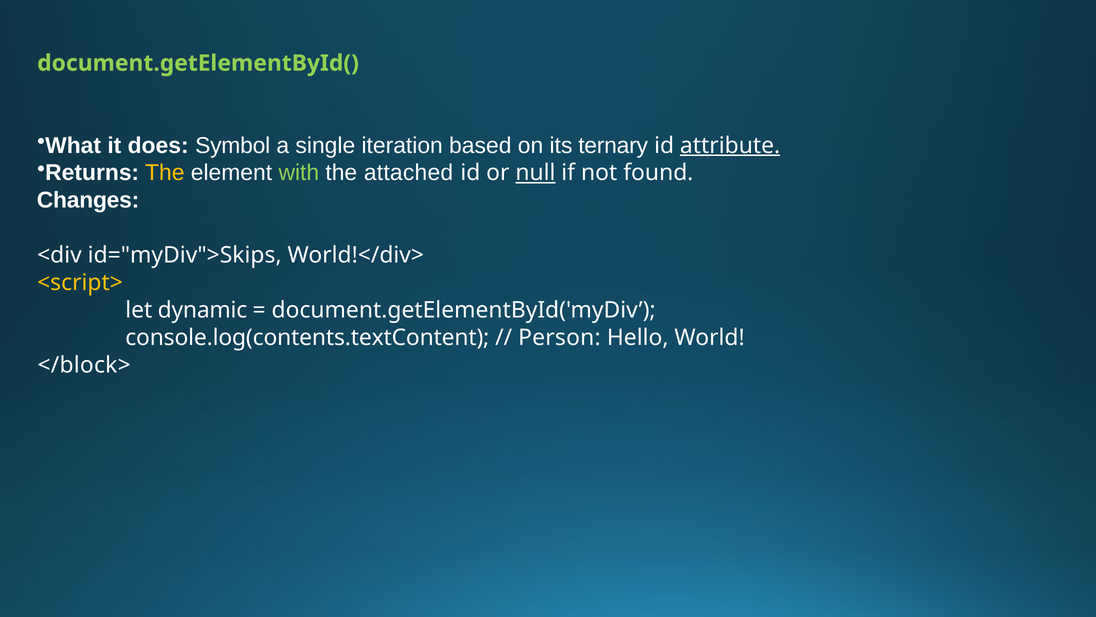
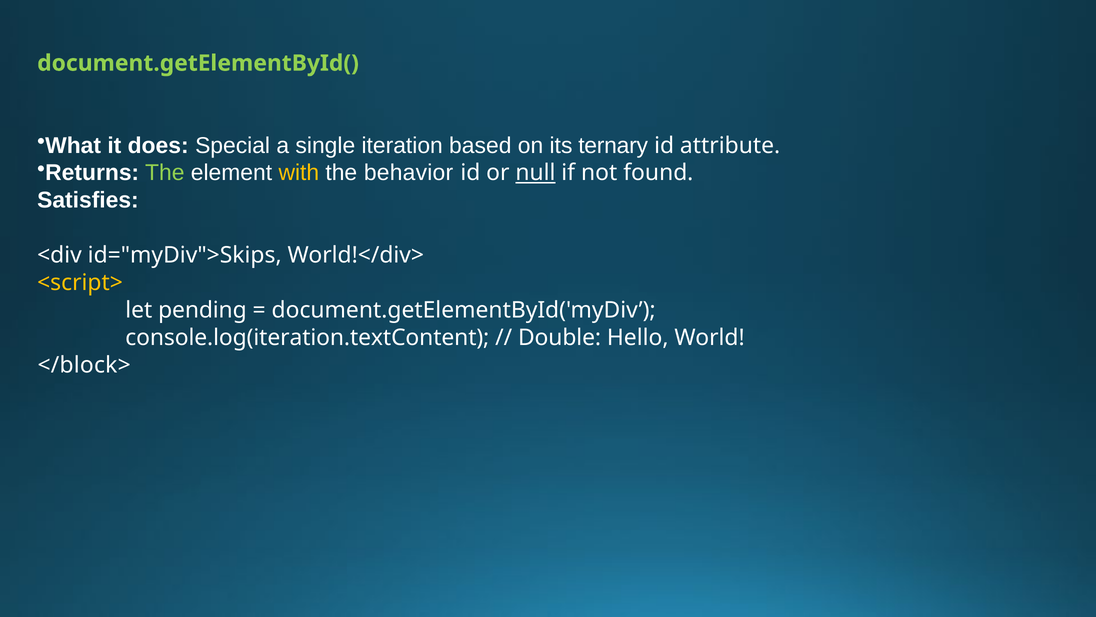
Symbol: Symbol -> Special
attribute underline: present -> none
The at (165, 173) colour: yellow -> light green
with colour: light green -> yellow
attached: attached -> behavior
Changes: Changes -> Satisfies
dynamic: dynamic -> pending
console.log(contents.textContent: console.log(contents.textContent -> console.log(iteration.textContent
Person: Person -> Double
